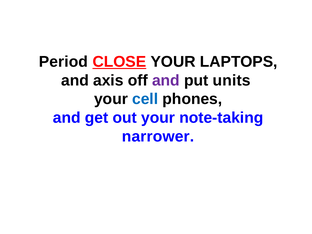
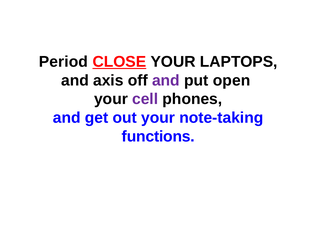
units: units -> open
cell colour: blue -> purple
narrower: narrower -> functions
